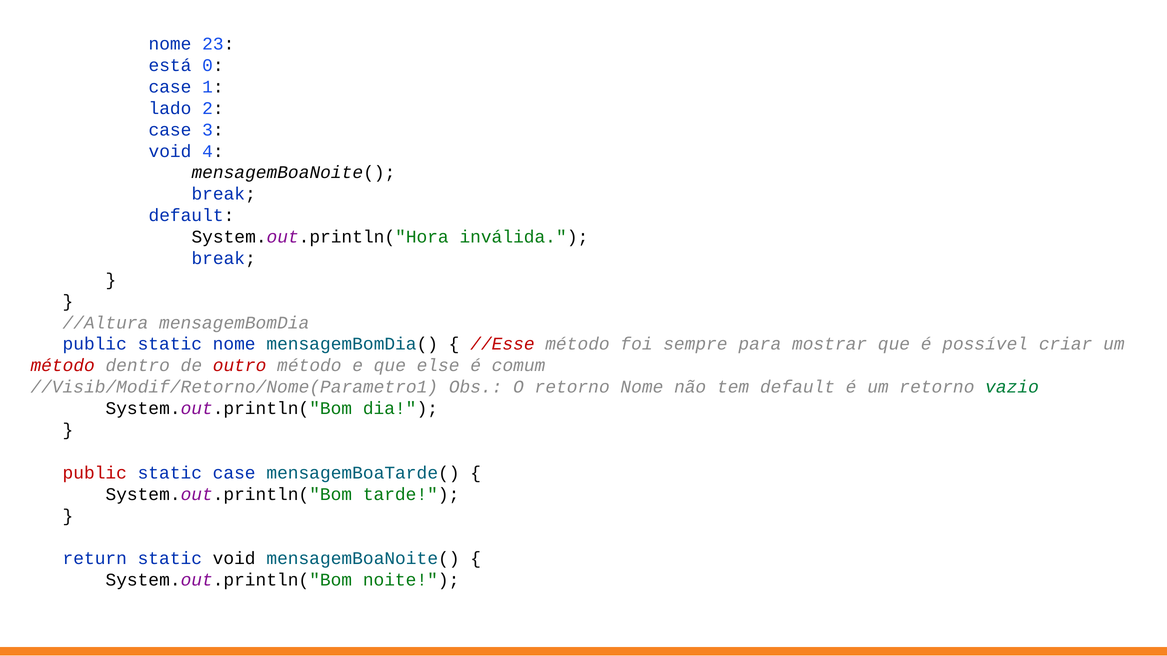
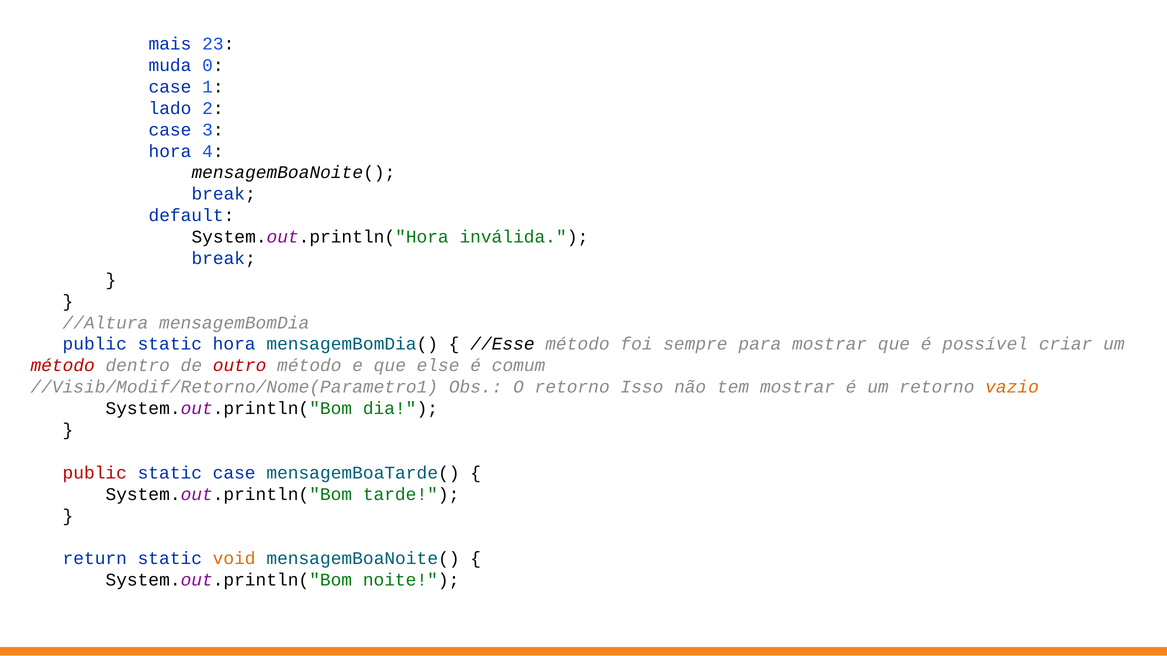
nome at (170, 44): nome -> mais
está: está -> muda
void at (170, 151): void -> hora
static nome: nome -> hora
//Esse colour: red -> black
retorno Nome: Nome -> Isso
tem default: default -> mostrar
vazio colour: green -> orange
void at (234, 559) colour: black -> orange
